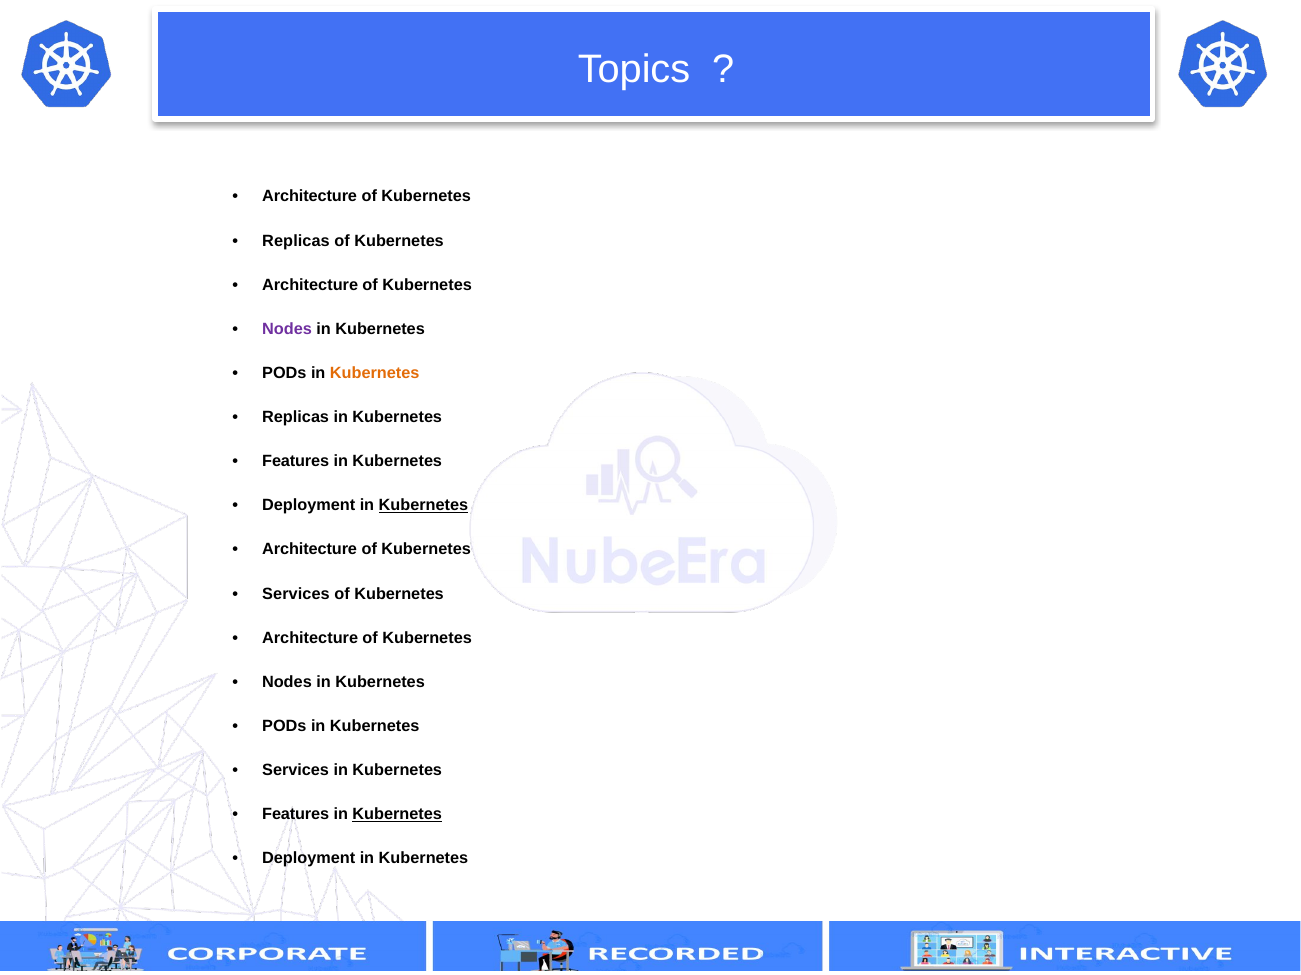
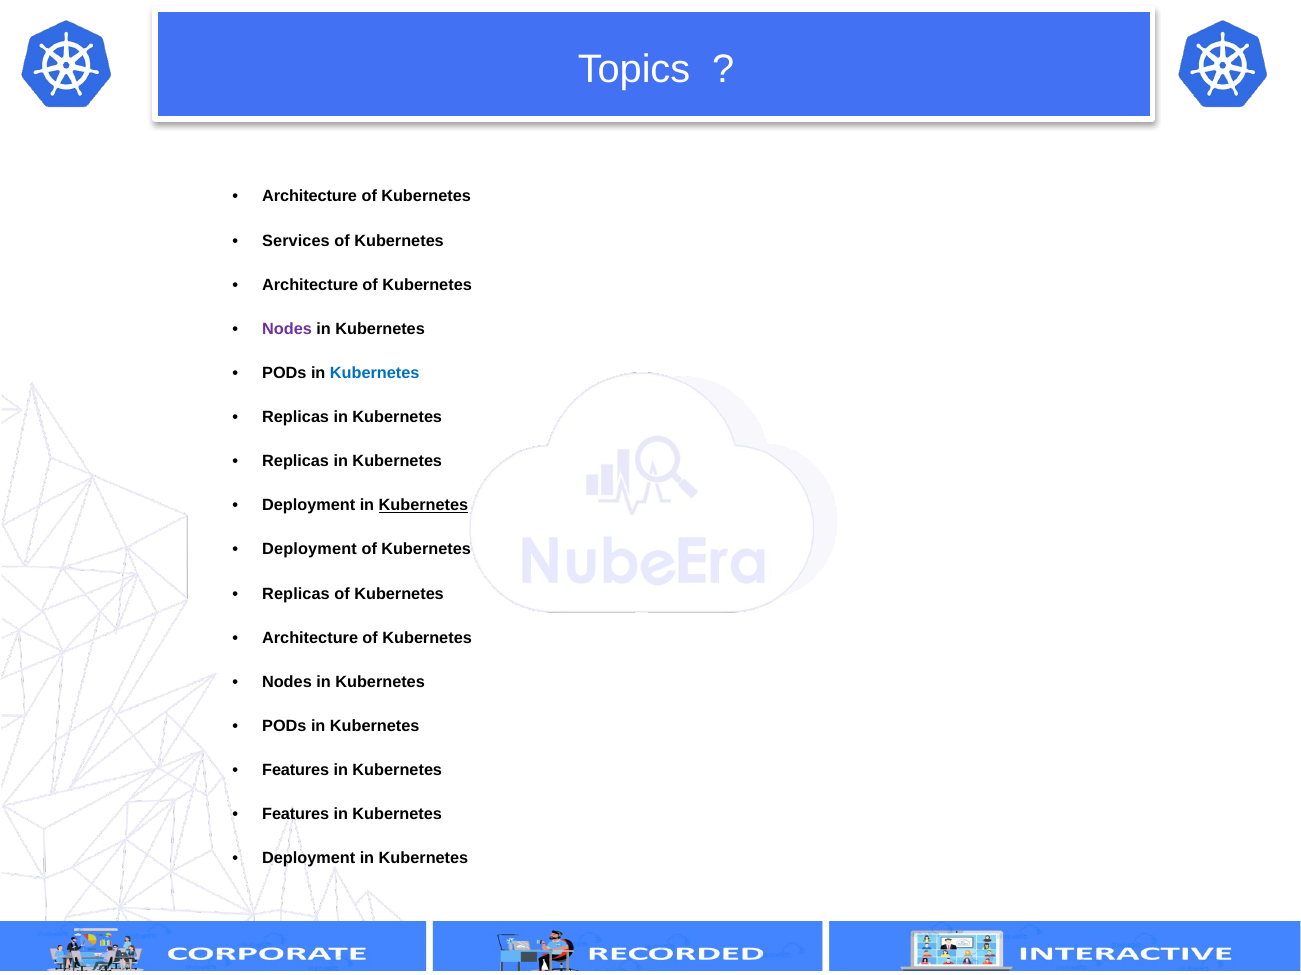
Replicas at (296, 241): Replicas -> Services
Kubernetes at (375, 373) colour: orange -> blue
Features at (296, 462): Features -> Replicas
Architecture at (310, 550): Architecture -> Deployment
Services at (296, 594): Services -> Replicas
Services at (296, 771): Services -> Features
Kubernetes at (397, 815) underline: present -> none
